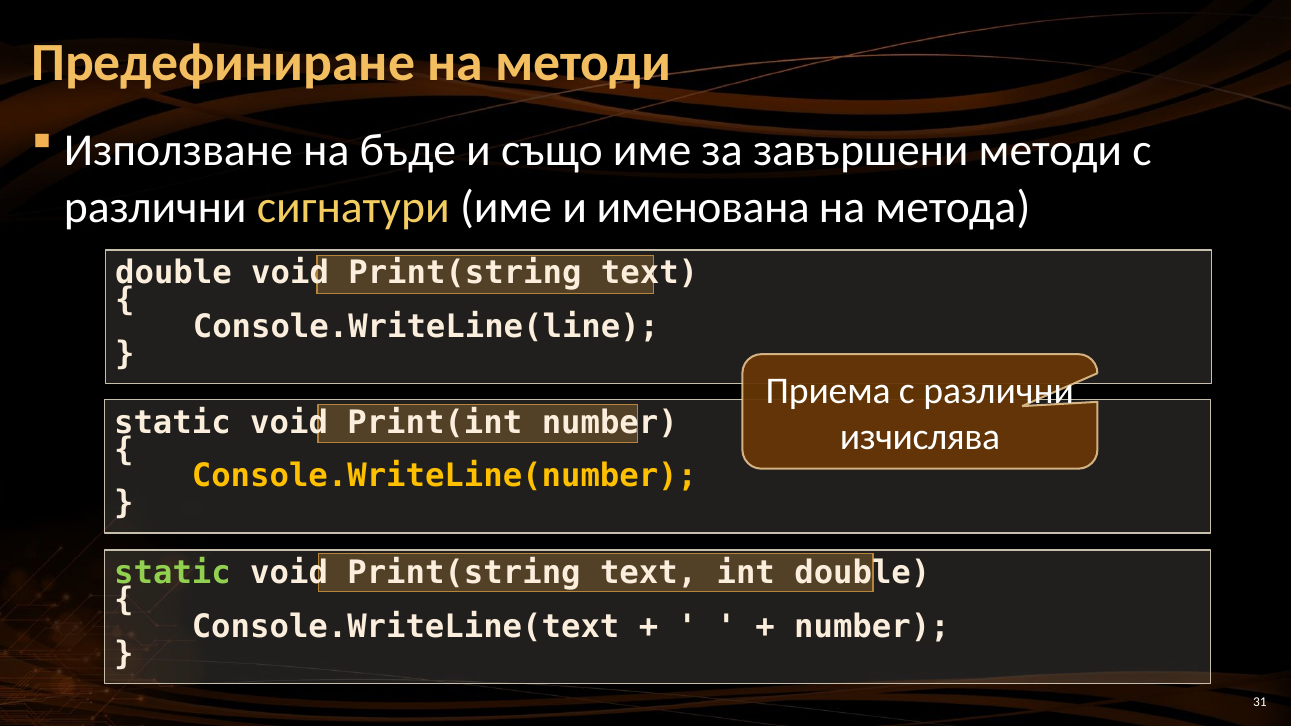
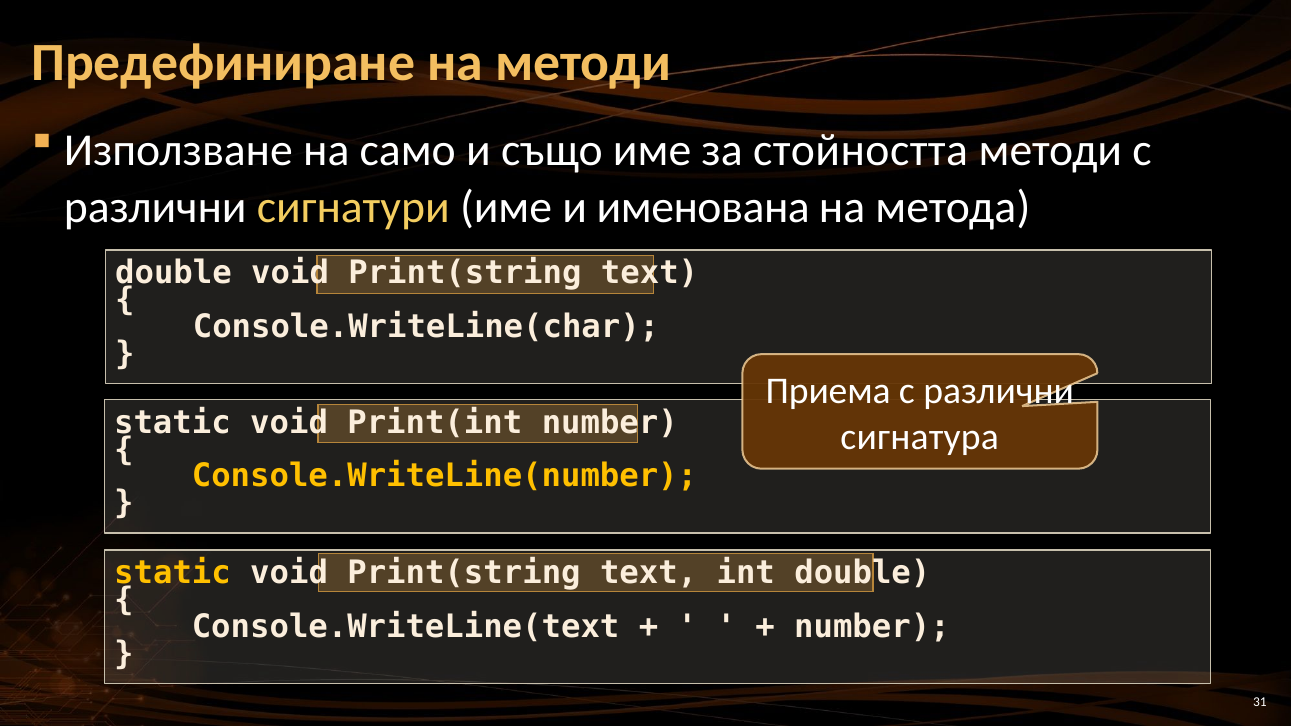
бъде: бъде -> само
завършени: завършени -> стойността
Console.WriteLine(line: Console.WriteLine(line -> Console.WriteLine(char
изчислява: изчислява -> сигнатура
static at (173, 573) colour: light green -> yellow
